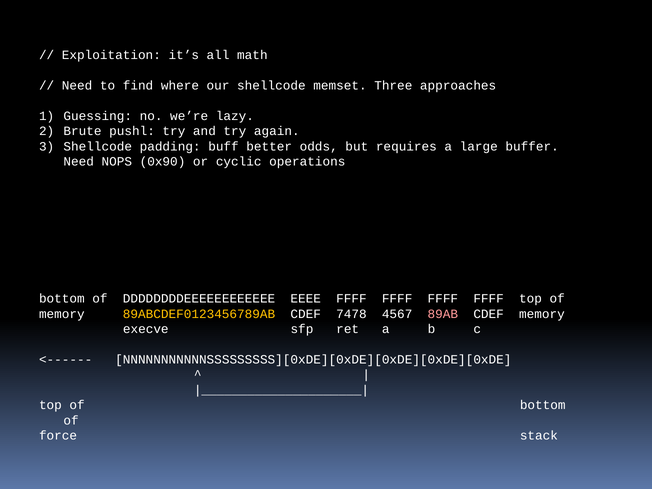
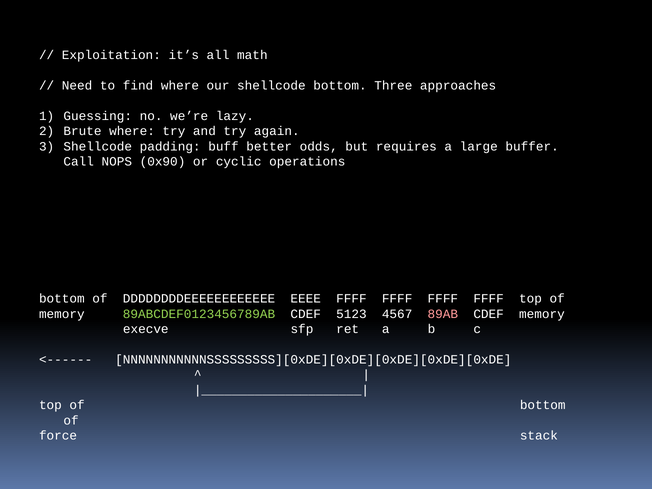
shellcode memset: memset -> bottom
Brute pushl: pushl -> where
Need at (79, 162): Need -> Call
89ABCDEF0123456789AB colour: yellow -> light green
7478: 7478 -> 5123
